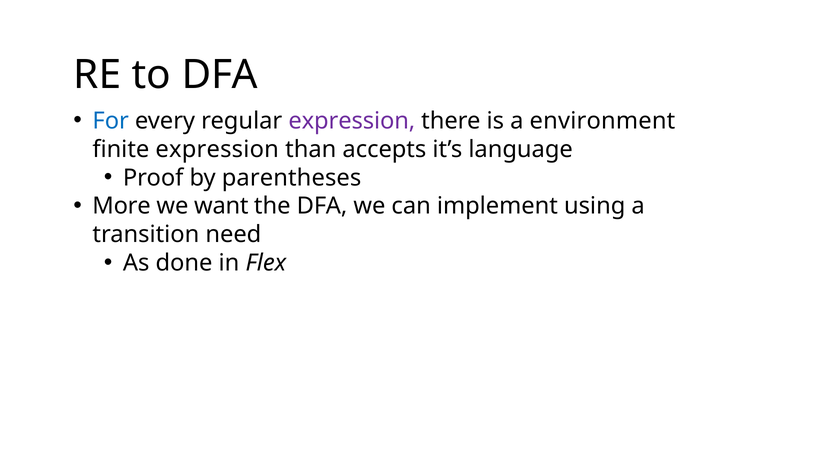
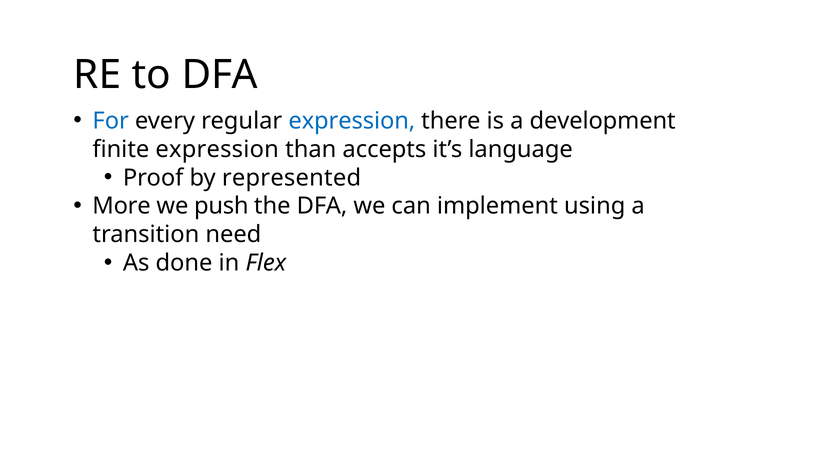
expression at (352, 121) colour: purple -> blue
environment: environment -> development
parentheses: parentheses -> represented
want: want -> push
